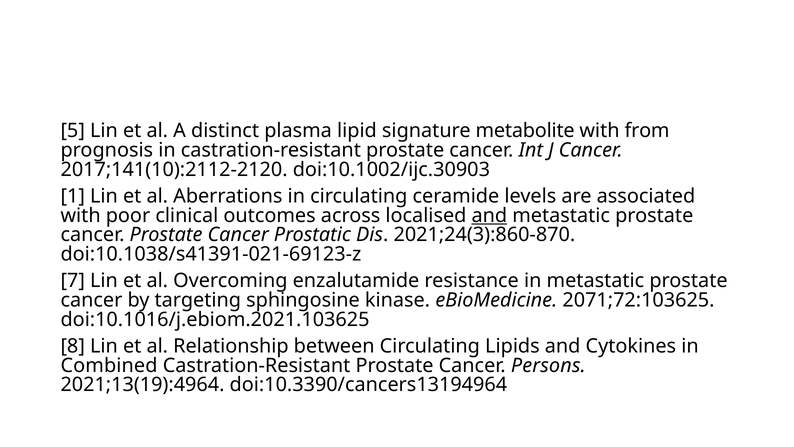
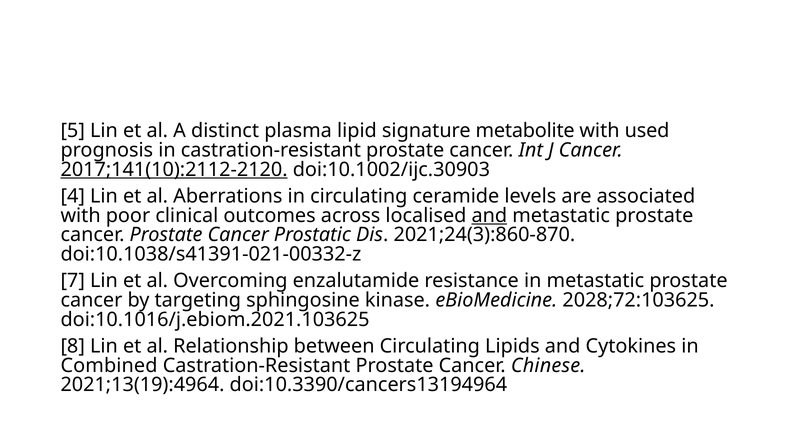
from: from -> used
2017;141(10):2112-2120 underline: none -> present
1: 1 -> 4
doi:10.1038/s41391-021-69123-z: doi:10.1038/s41391-021-69123-z -> doi:10.1038/s41391-021-00332-z
2071;72:103625: 2071;72:103625 -> 2028;72:103625
Persons: Persons -> Chinese
